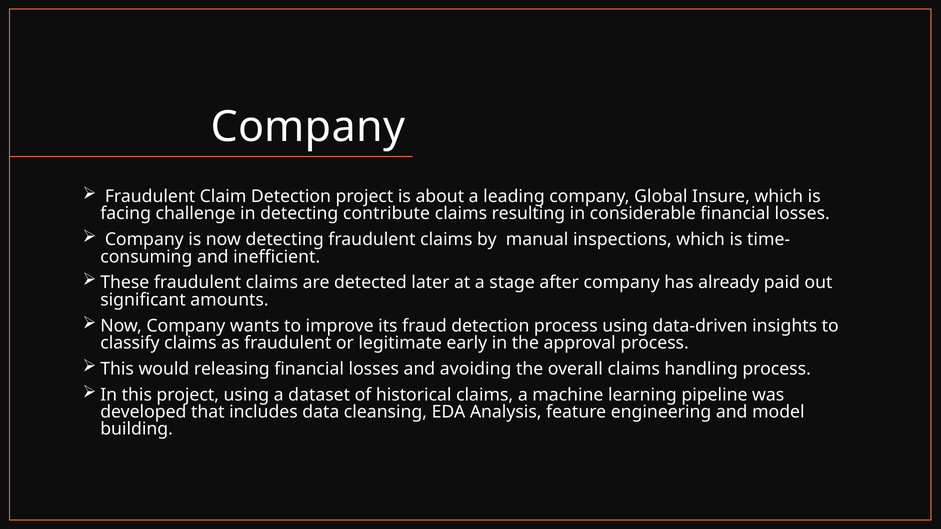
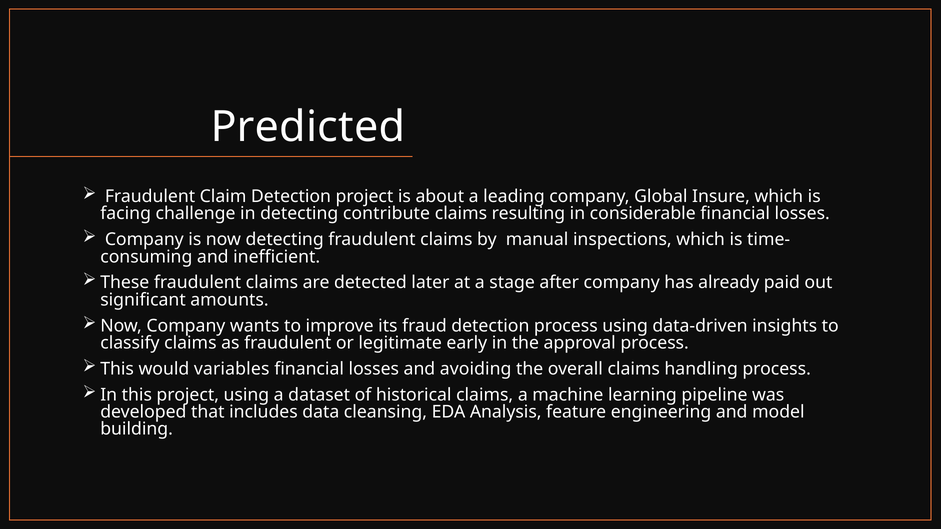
Company at (308, 127): Company -> Predicted
releasing: releasing -> variables
